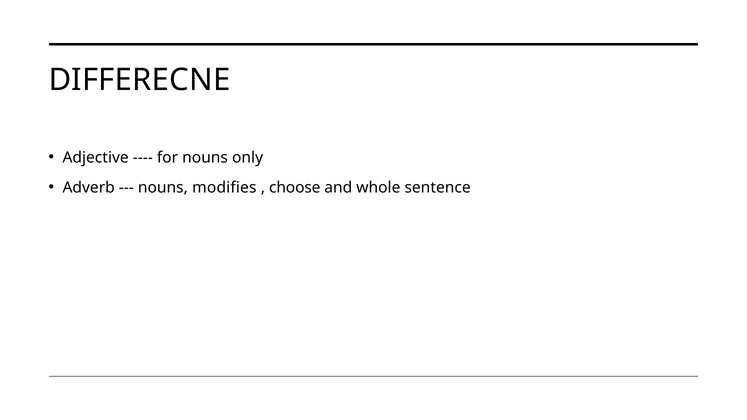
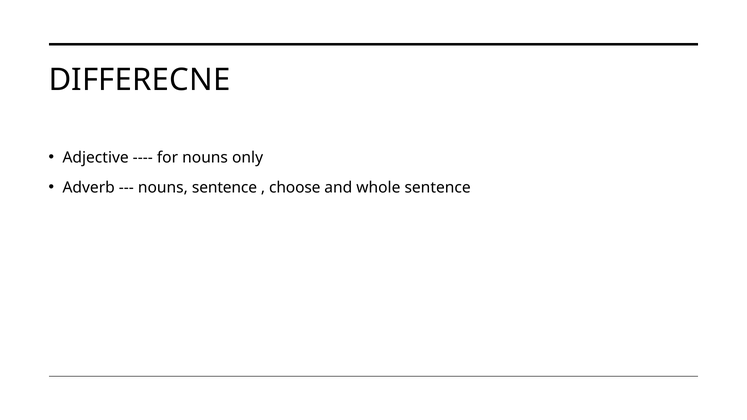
nouns modifies: modifies -> sentence
